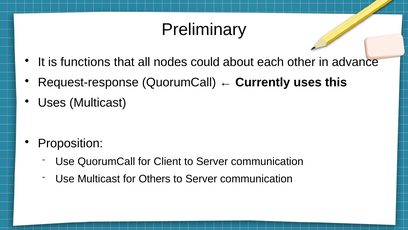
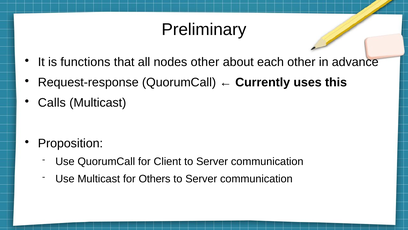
nodes could: could -> other
Uses at (52, 102): Uses -> Calls
